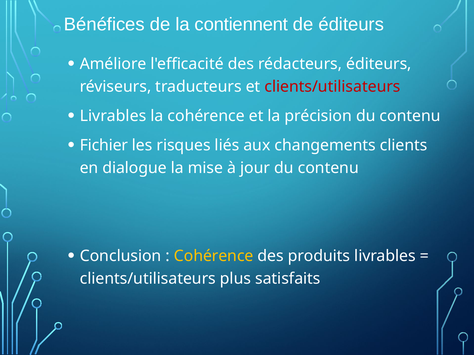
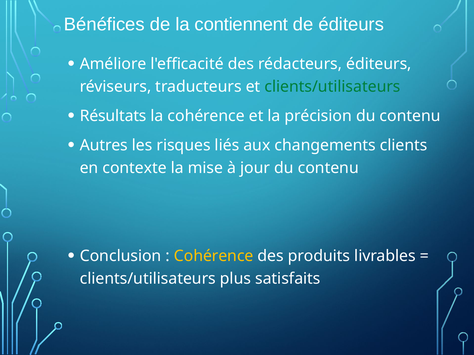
clients/utilisateurs at (332, 87) colour: red -> green
Livrables at (113, 116): Livrables -> Résultats
Fichier: Fichier -> Autres
dialogue: dialogue -> contexte
